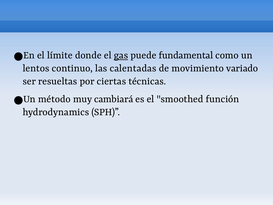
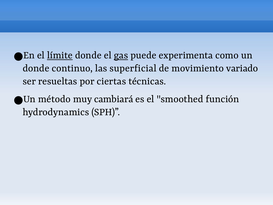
límite underline: none -> present
fundamental: fundamental -> experimenta
lentos at (36, 68): lentos -> donde
calentadas: calentadas -> superficial
